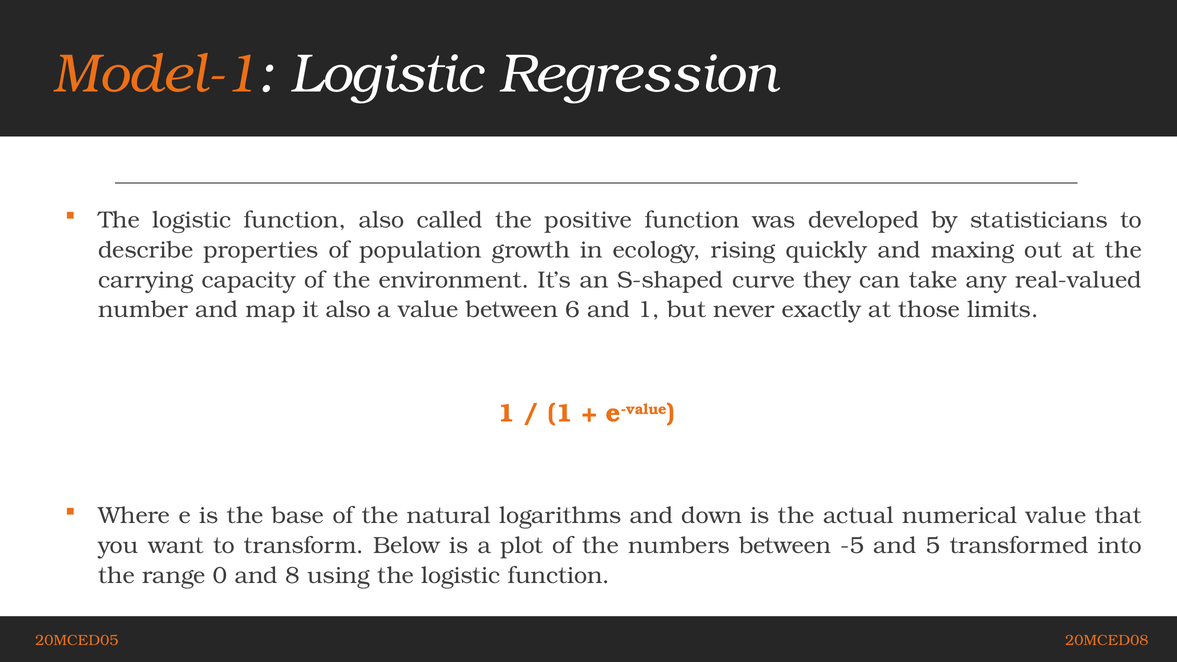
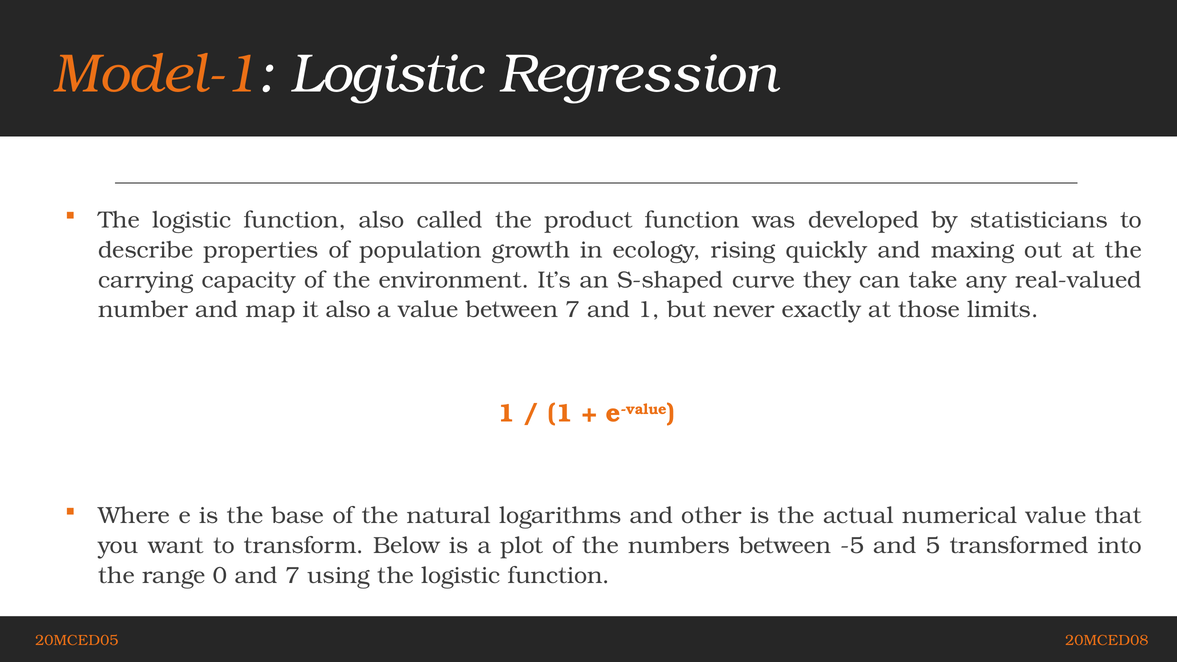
positive: positive -> product
between 6: 6 -> 7
down: down -> other
and 8: 8 -> 7
